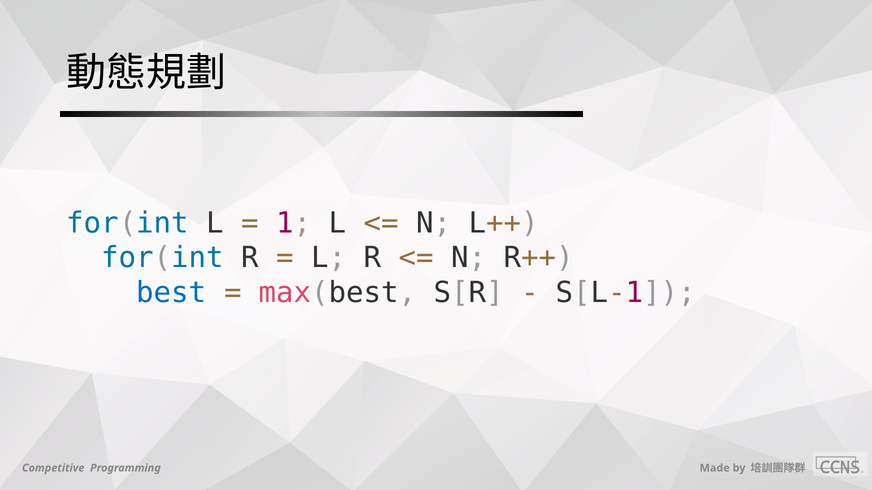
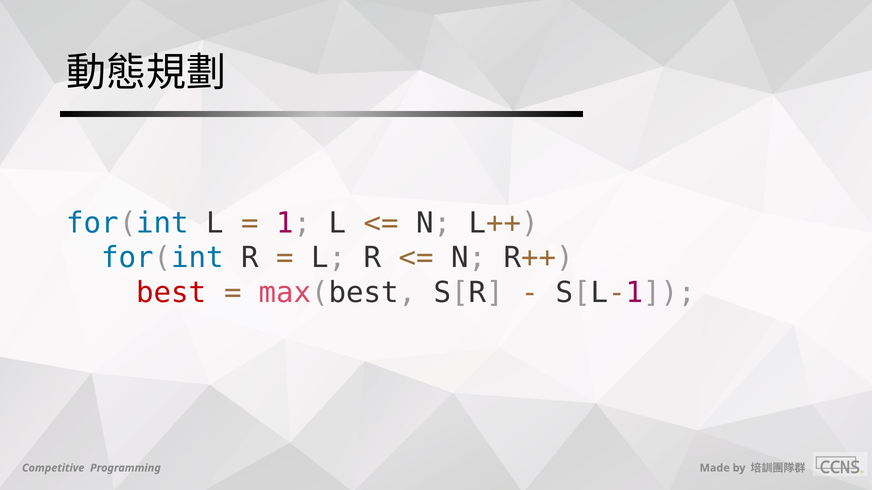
best colour: blue -> red
